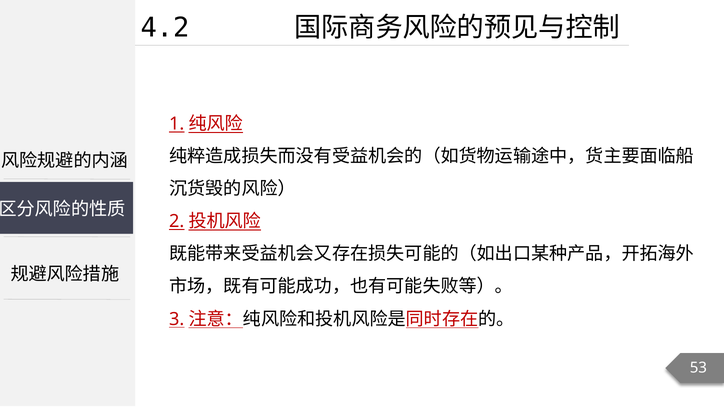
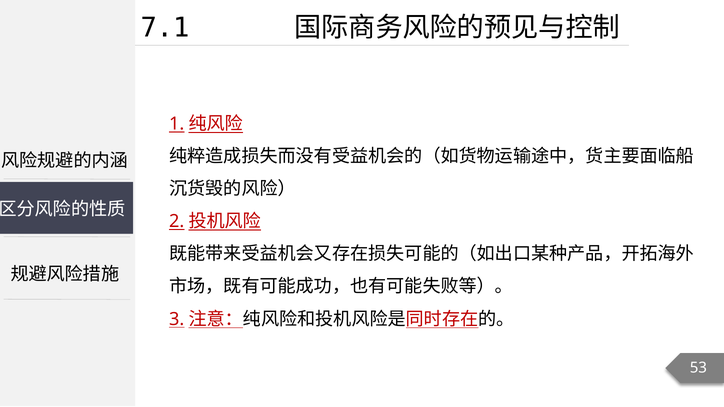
4.2: 4.2 -> 7.1
